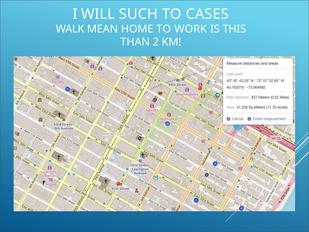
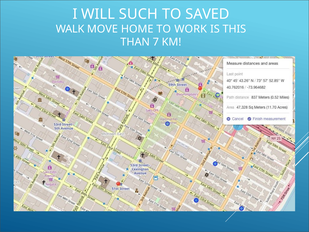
CASES: CASES -> SAVED
MEAN: MEAN -> MOVE
2: 2 -> 7
